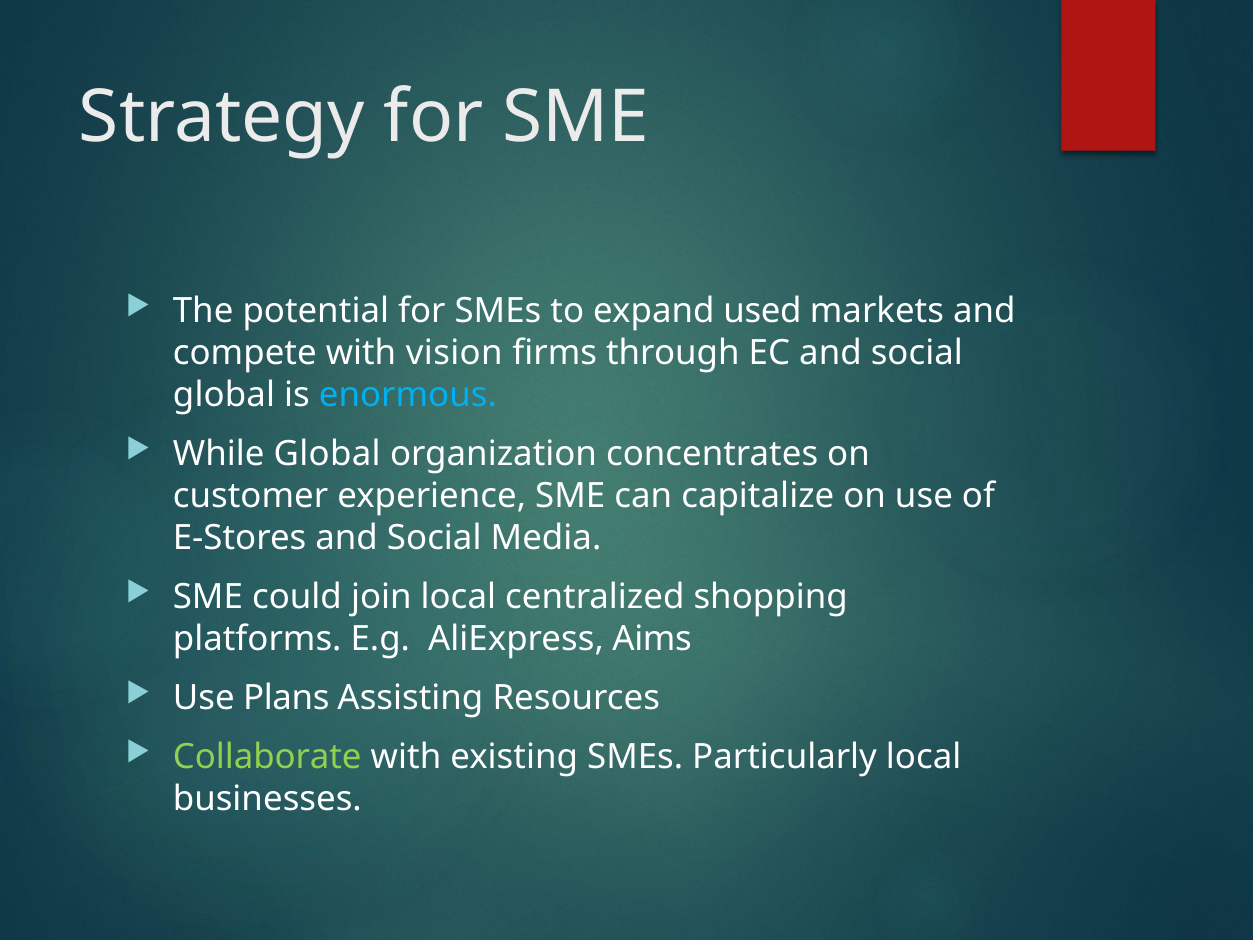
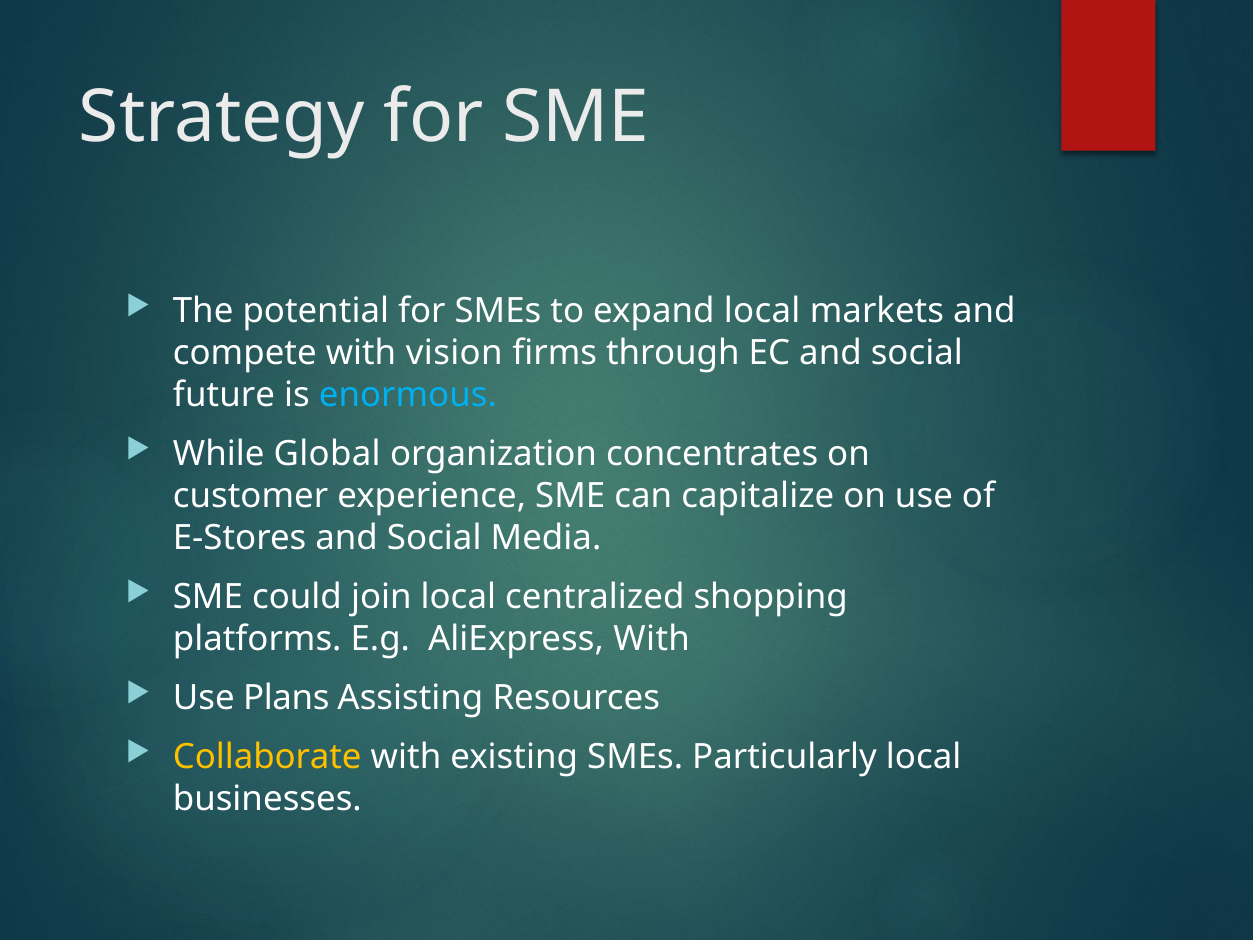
expand used: used -> local
global at (224, 395): global -> future
AliExpress Aims: Aims -> With
Collaborate colour: light green -> yellow
